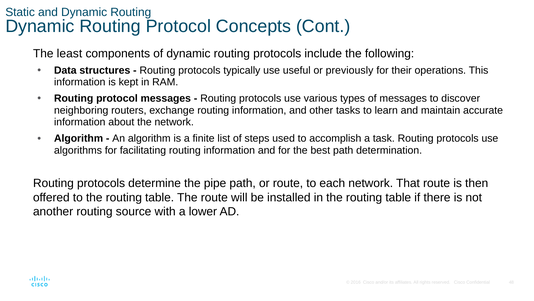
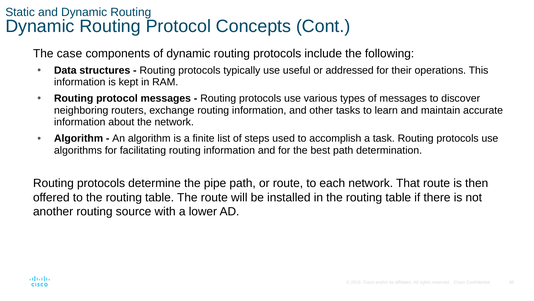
least: least -> case
previously: previously -> addressed
